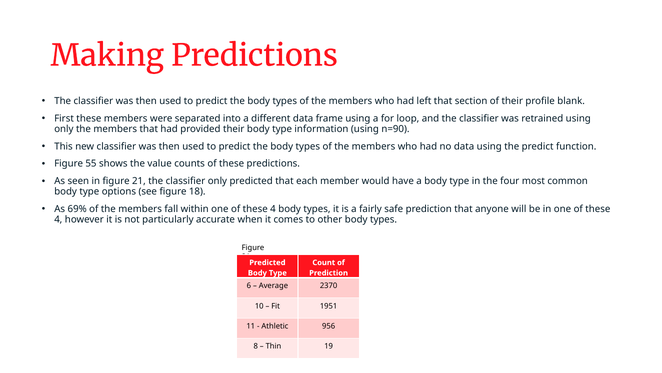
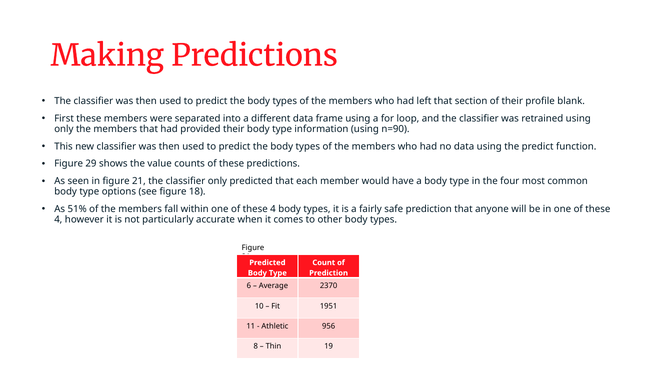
55: 55 -> 29
69%: 69% -> 51%
